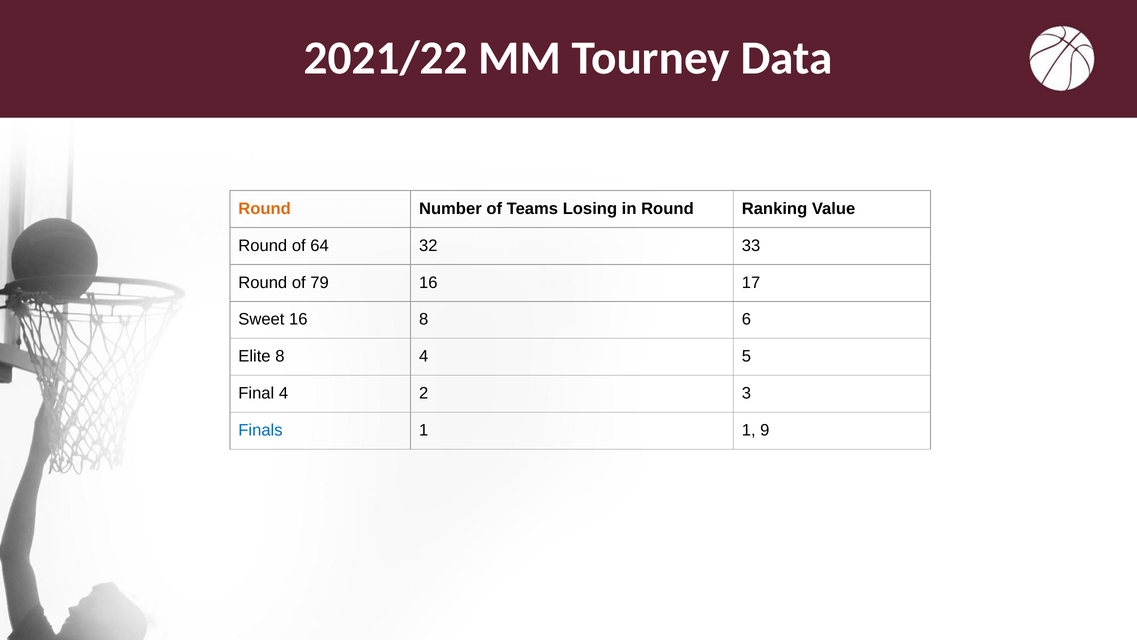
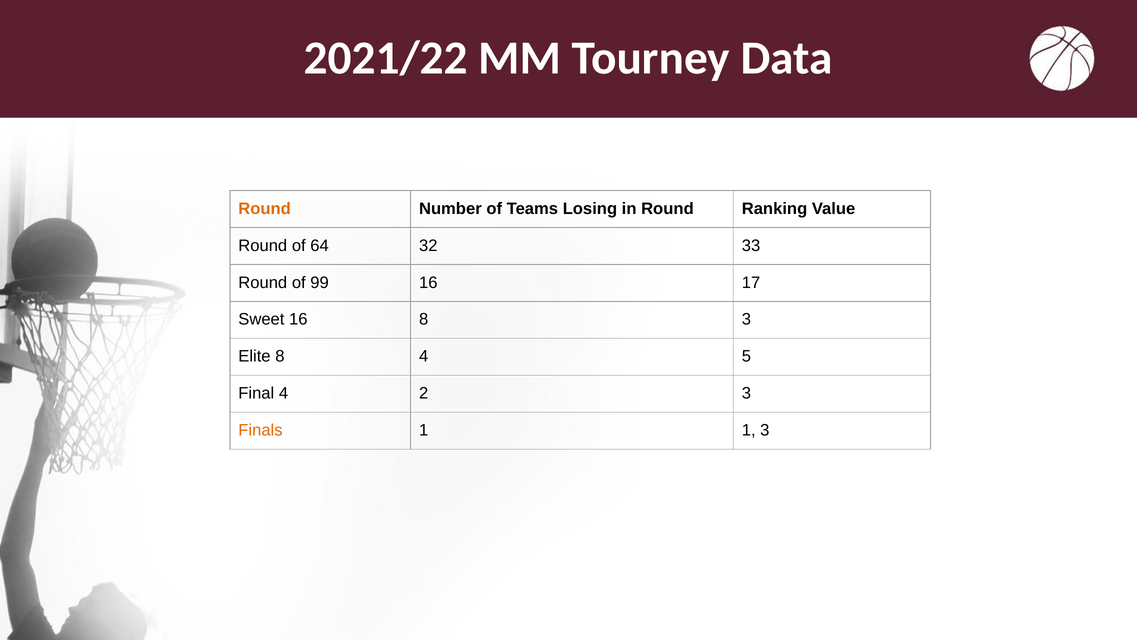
79: 79 -> 99
8 6: 6 -> 3
Finals colour: blue -> orange
1 9: 9 -> 3
